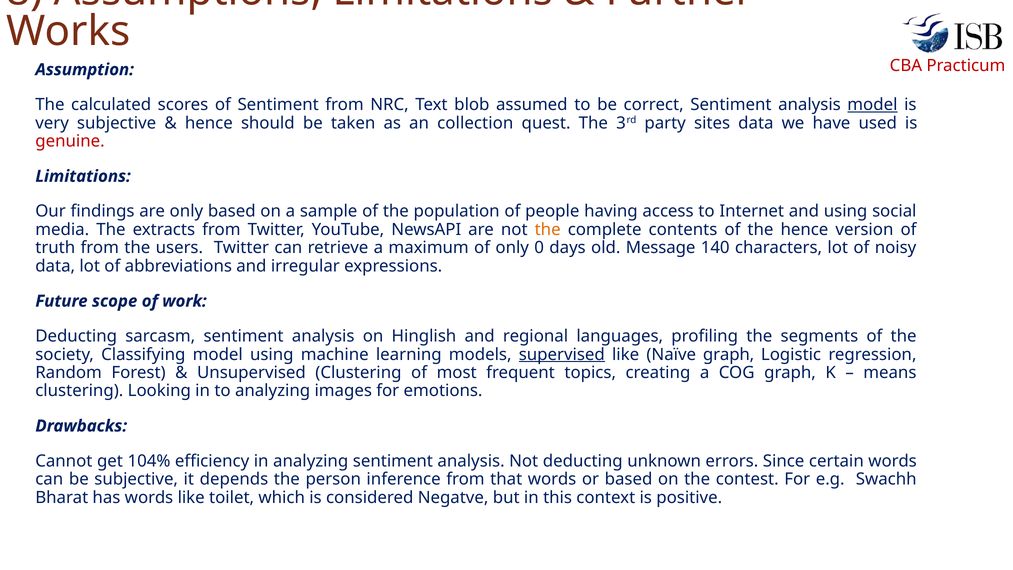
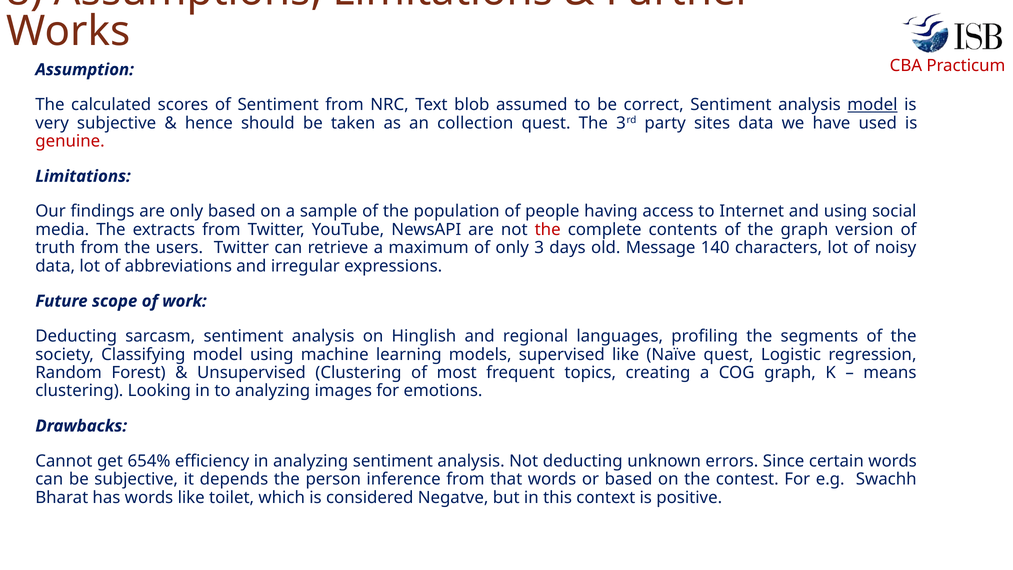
the at (548, 230) colour: orange -> red
the hence: hence -> graph
0: 0 -> 3
supervised underline: present -> none
Naïve graph: graph -> quest
104%: 104% -> 654%
